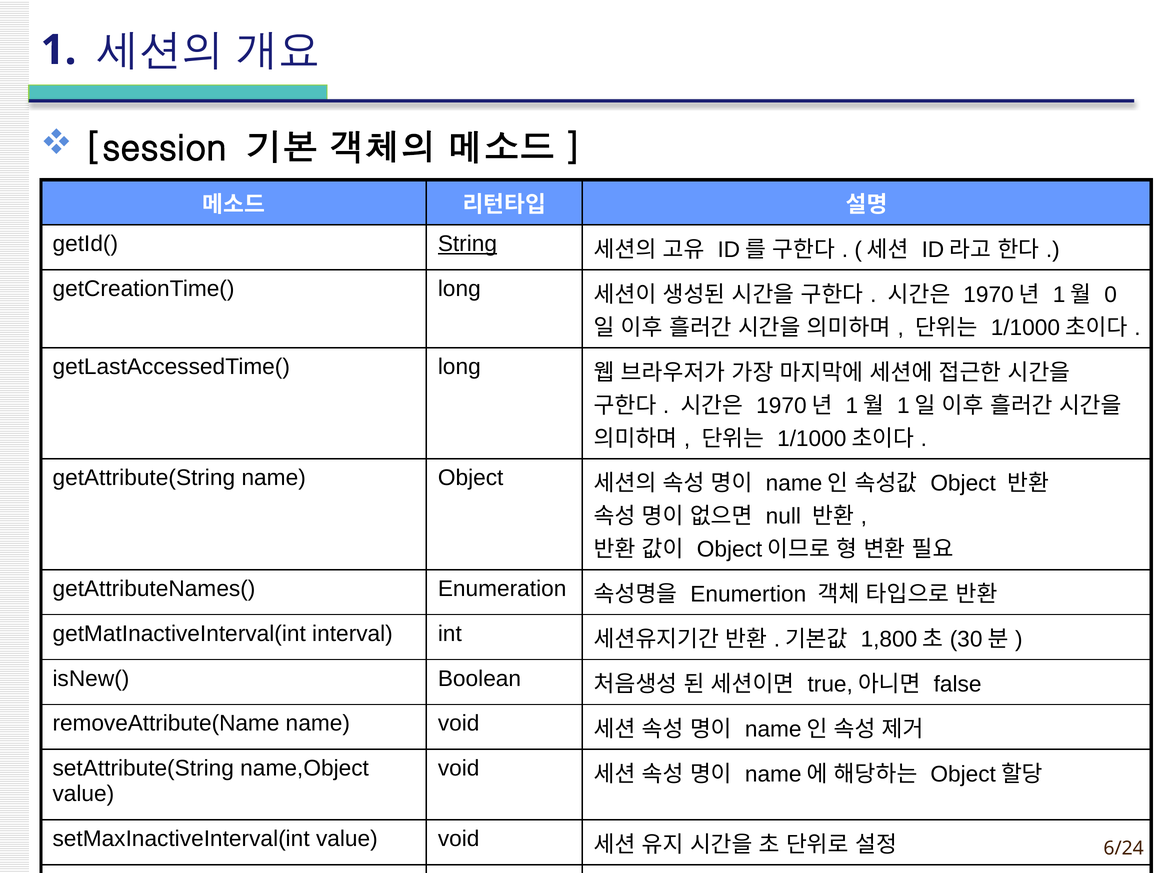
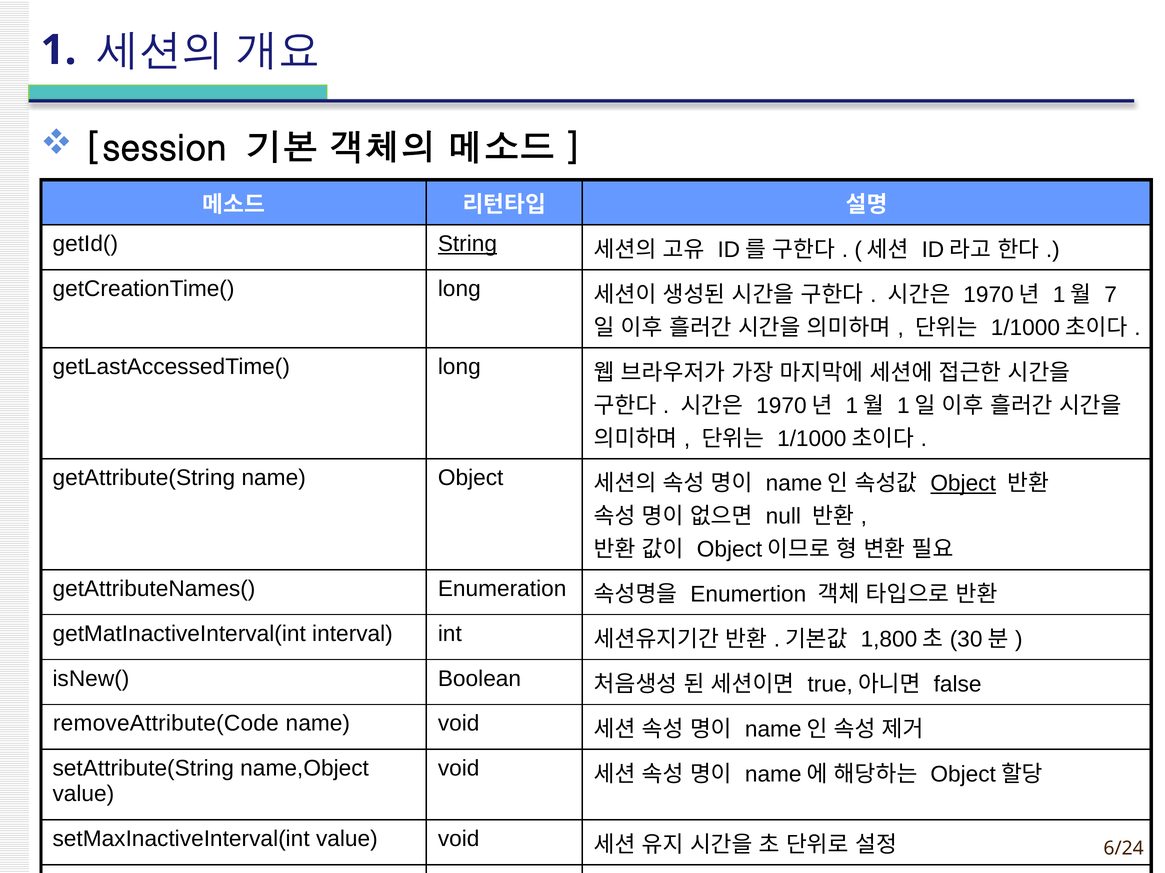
0: 0 -> 7
Object at (963, 484) underline: none -> present
removeAttribute(Name: removeAttribute(Name -> removeAttribute(Code
